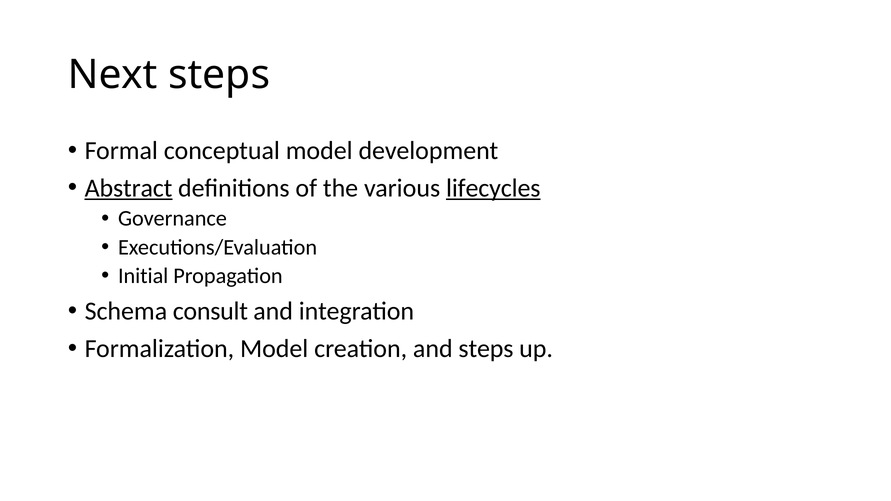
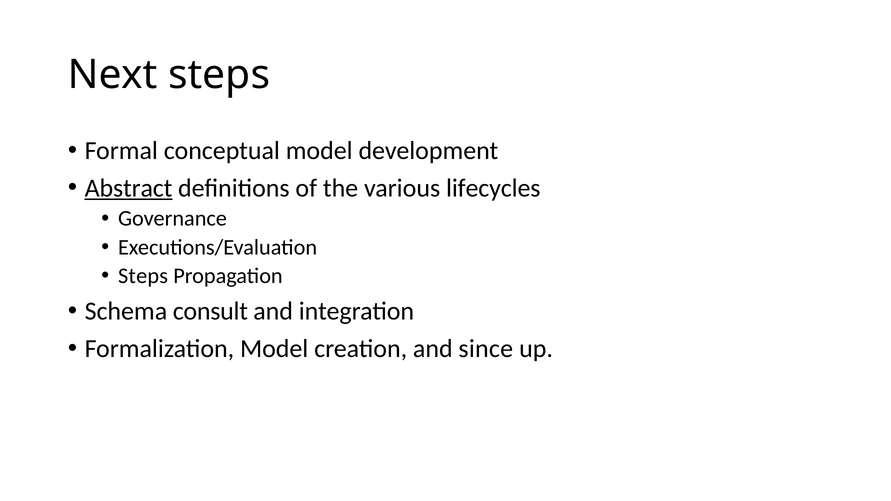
lifecycles underline: present -> none
Initial at (143, 276): Initial -> Steps
and steps: steps -> since
